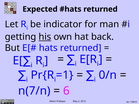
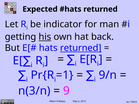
returned at (81, 48) underline: none -> present
0/n: 0/n -> 9/n
n(7/n: n(7/n -> n(3/n
6: 6 -> 9
